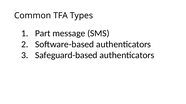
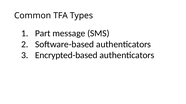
Safeguard-based: Safeguard-based -> Encrypted-based
